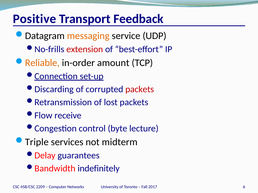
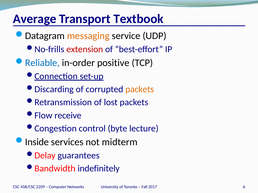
Positive: Positive -> Average
Feedback: Feedback -> Textbook
Reliable colour: orange -> blue
amount: amount -> positive
packets at (140, 90) colour: red -> orange
Triple: Triple -> Inside
